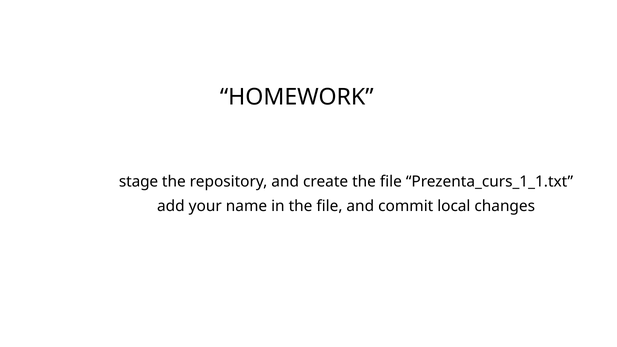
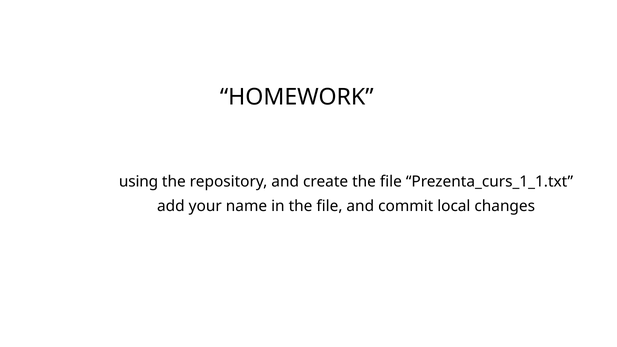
stage: stage -> using
